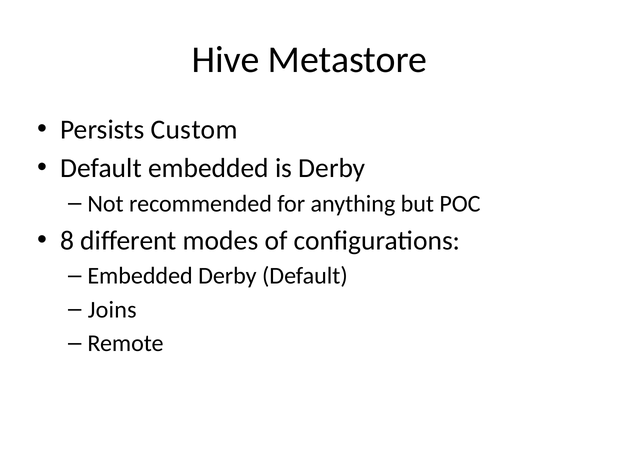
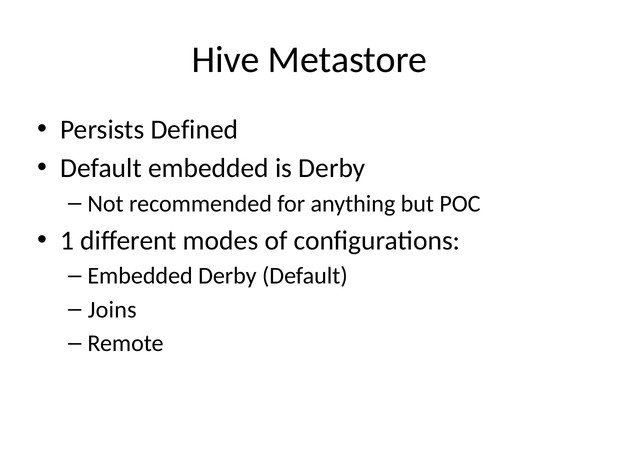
Custom: Custom -> Defined
8: 8 -> 1
